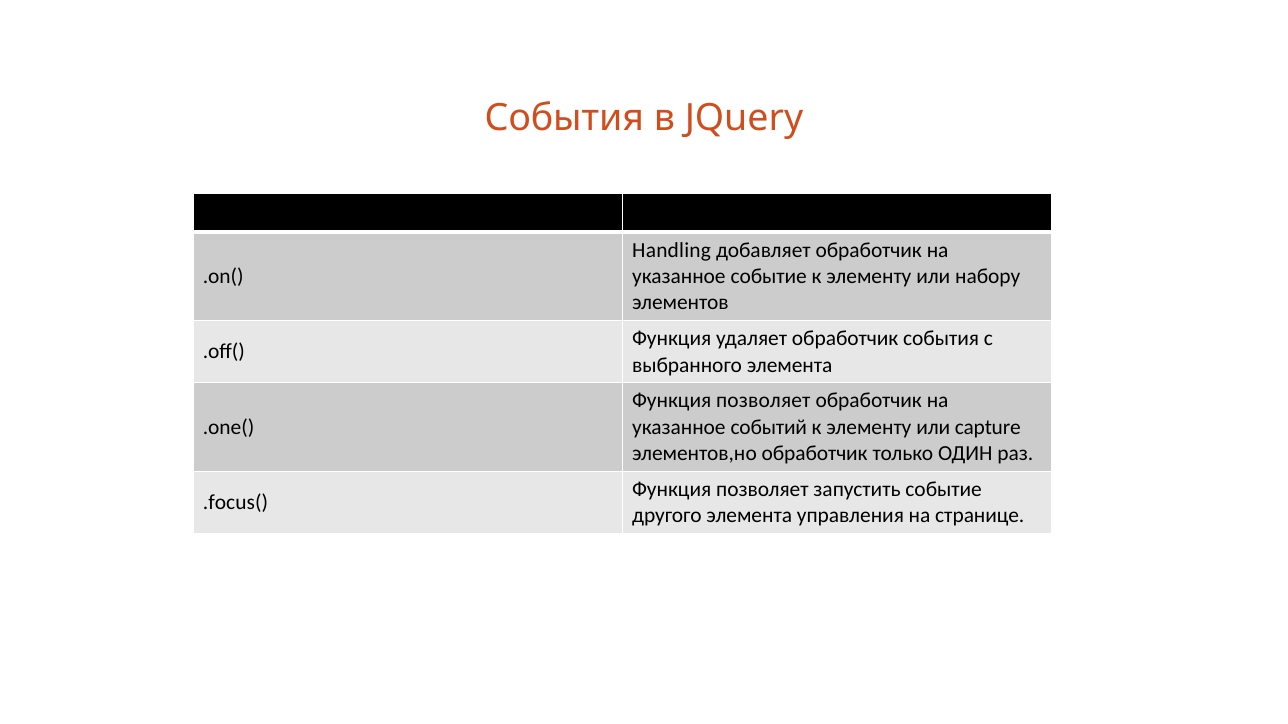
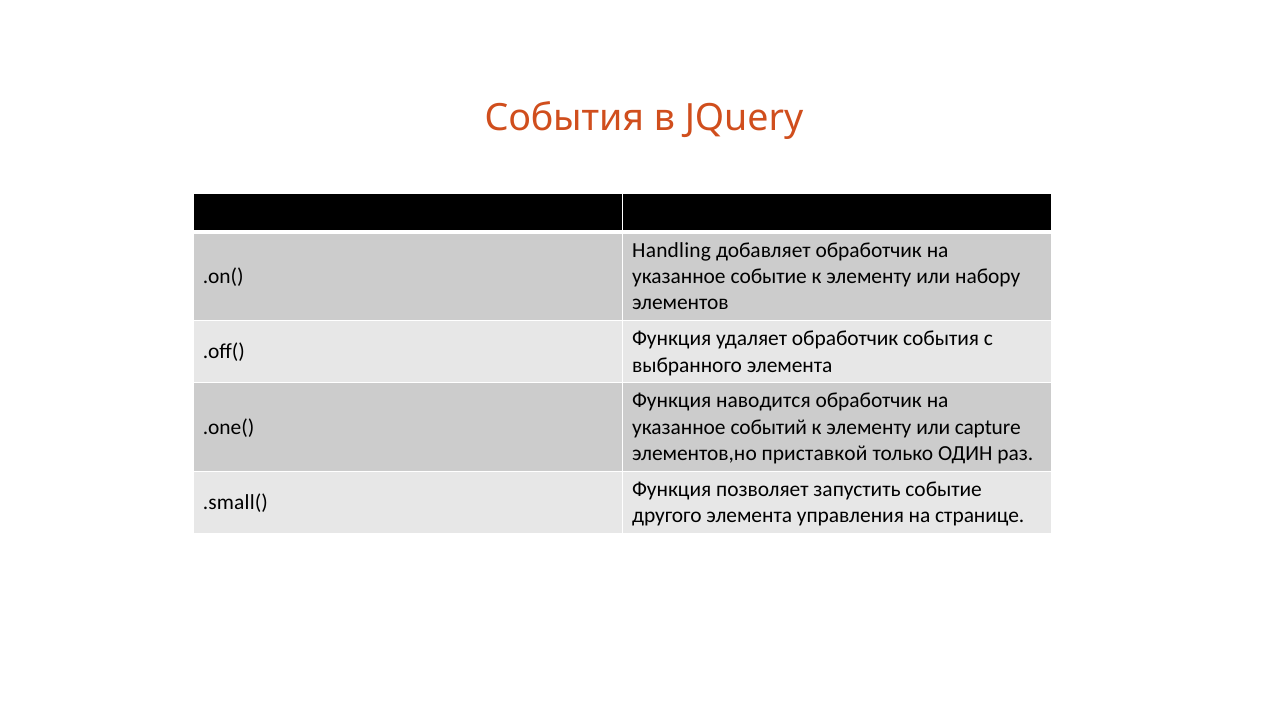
позволяет at (763, 401): позволяет -> наводится
элементов,но обработчик: обработчик -> приставкой
.focus(: .focus( -> .small(
